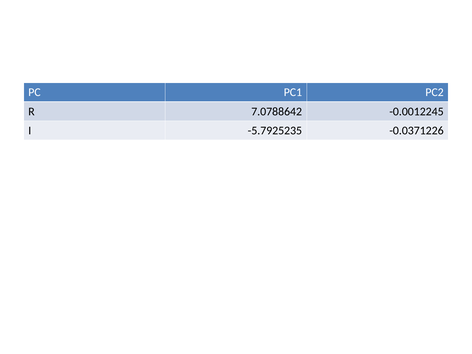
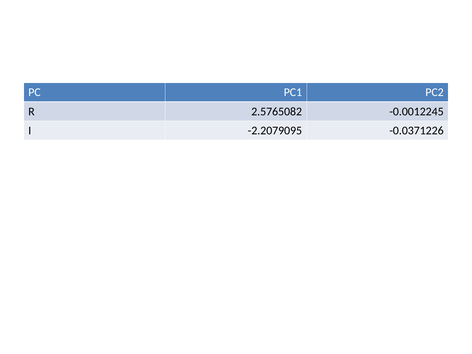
7.0788642: 7.0788642 -> 2.5765082
-5.7925235: -5.7925235 -> -2.2079095
